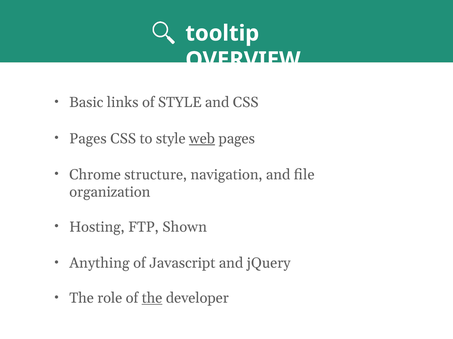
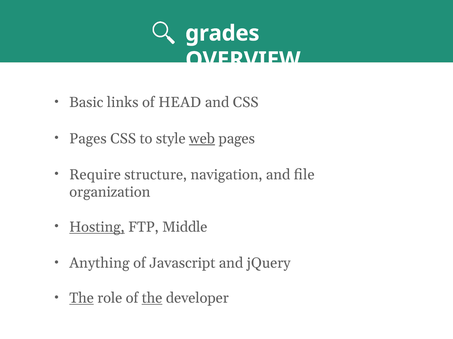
tooltip: tooltip -> grades
of STYLE: STYLE -> HEAD
Chrome: Chrome -> Require
Hosting underline: none -> present
Shown: Shown -> Middle
The at (82, 299) underline: none -> present
